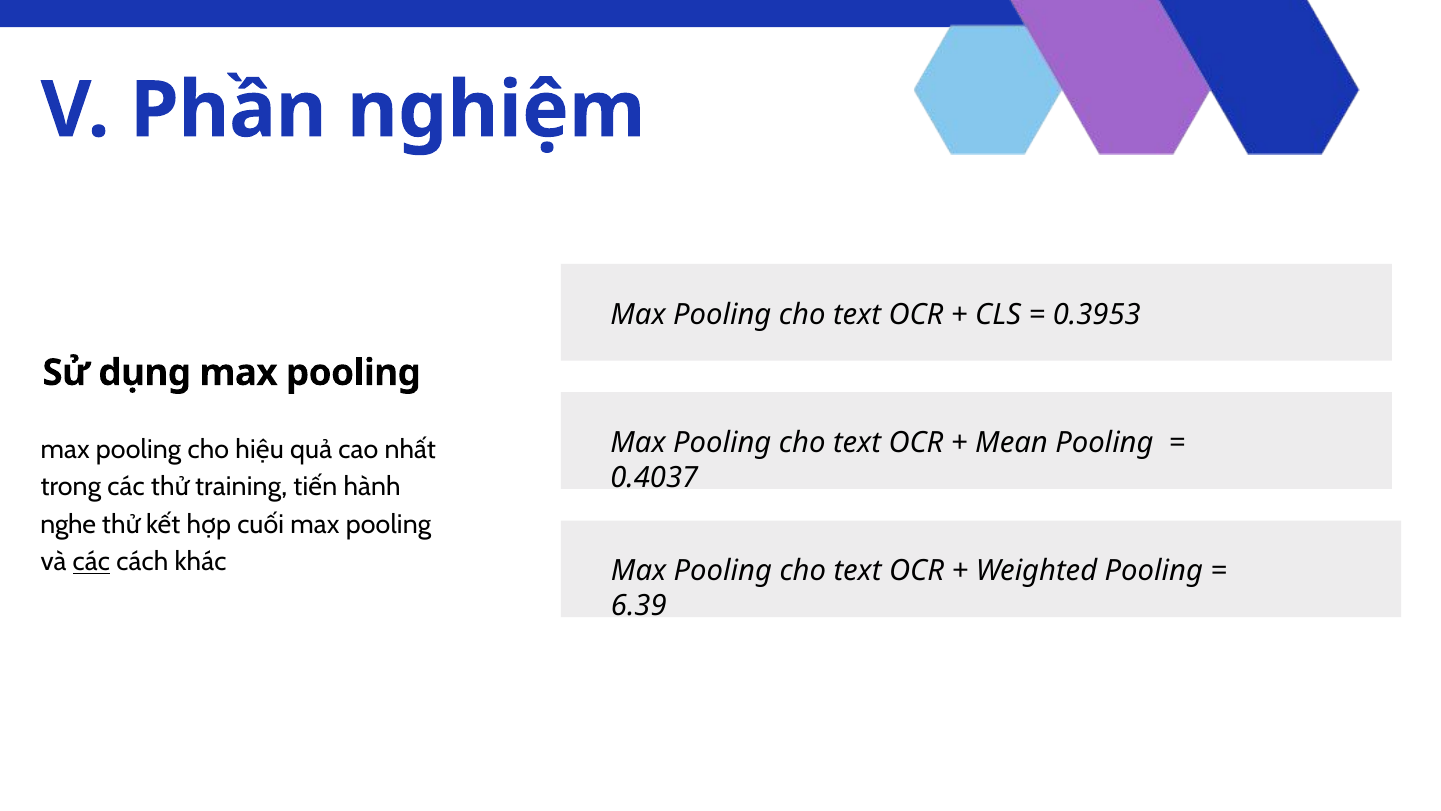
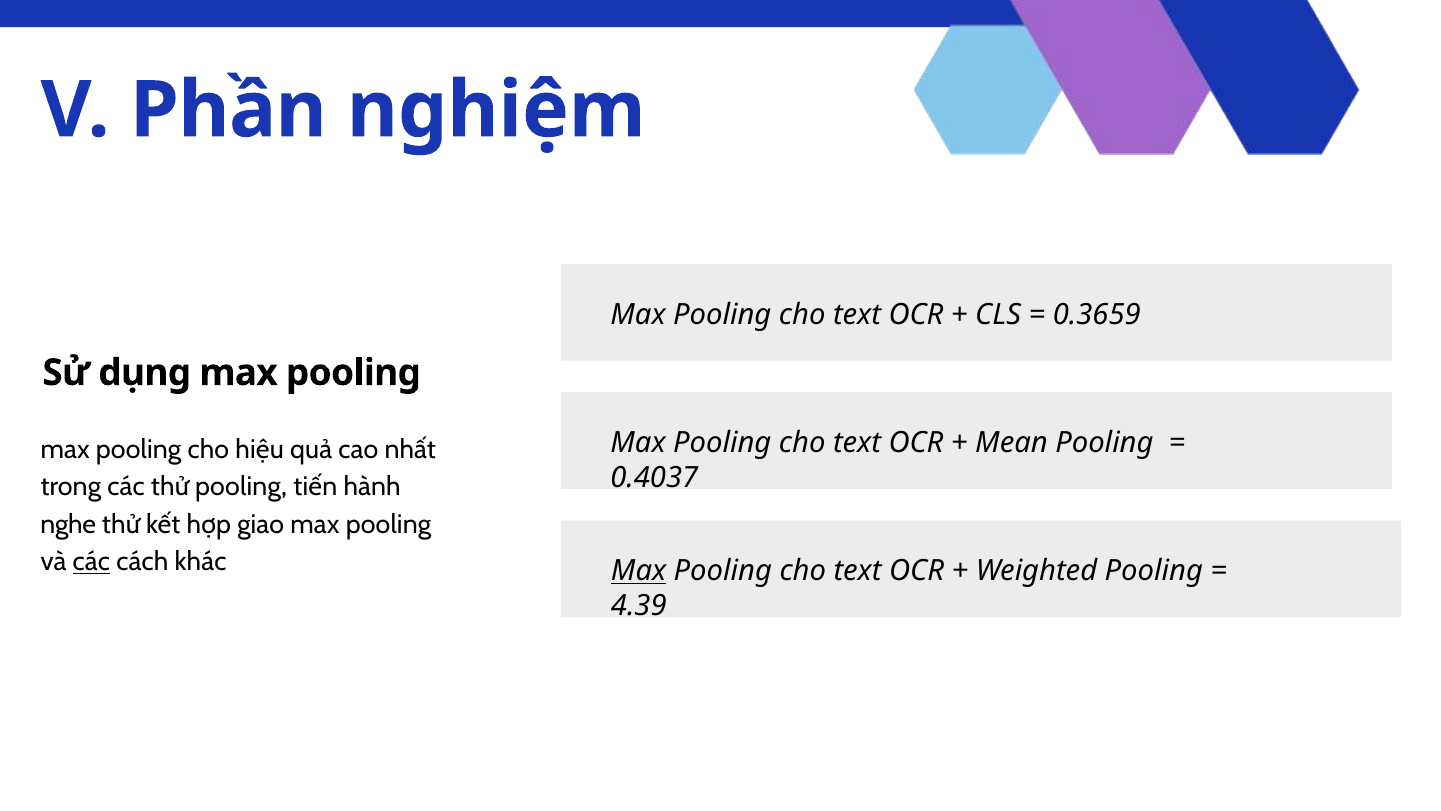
0.3953: 0.3953 -> 0.3659
thử training: training -> pooling
cuối: cuối -> giao
Max at (639, 571) underline: none -> present
6.39: 6.39 -> 4.39
